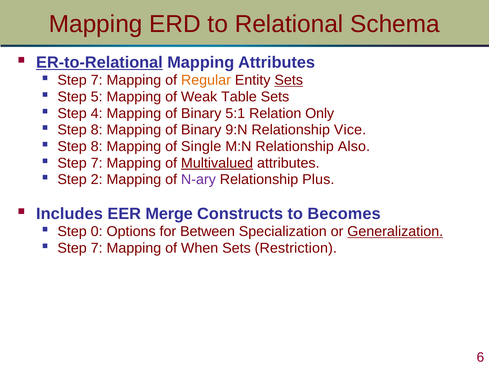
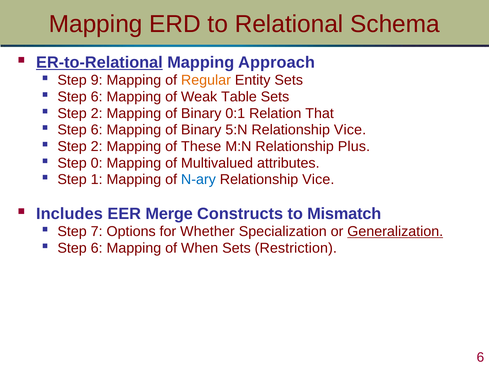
Mapping Attributes: Attributes -> Approach
7 at (97, 80): 7 -> 9
Sets at (289, 80) underline: present -> none
5 at (97, 97): 5 -> 6
4 at (97, 113): 4 -> 2
5:1: 5:1 -> 0:1
Only: Only -> That
8 at (97, 130): 8 -> 6
9:N: 9:N -> 5:N
8 at (97, 146): 8 -> 2
Single: Single -> These
Also: Also -> Plus
7 at (97, 163): 7 -> 0
Multivalued underline: present -> none
2: 2 -> 1
N-ary colour: purple -> blue
Plus at (318, 179): Plus -> Vice
Becomes: Becomes -> Mismatch
0: 0 -> 7
Between: Between -> Whether
7 at (97, 248): 7 -> 6
